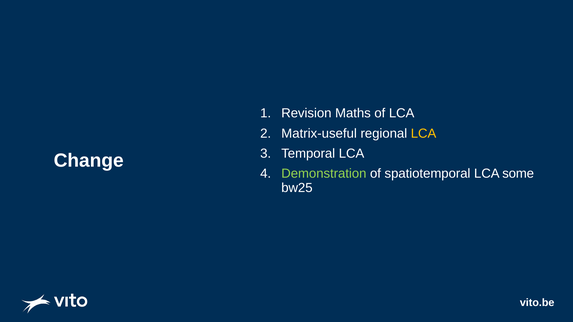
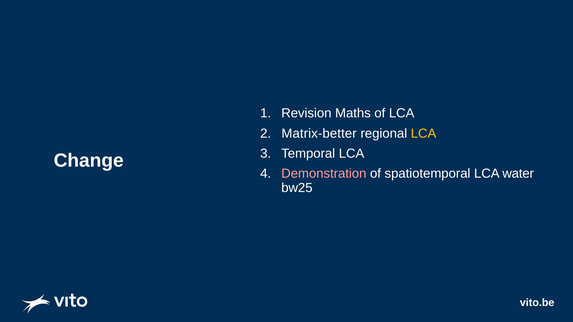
Matrix-useful: Matrix-useful -> Matrix-better
Demonstration colour: light green -> pink
some: some -> water
